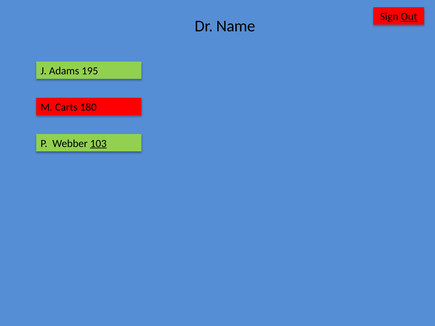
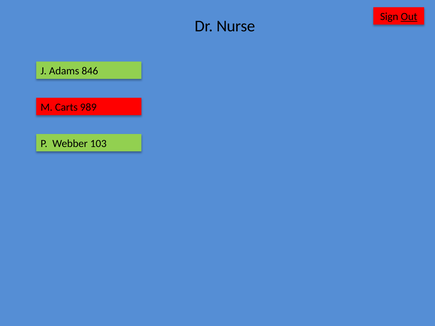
Name: Name -> Nurse
195: 195 -> 846
180: 180 -> 989
103 underline: present -> none
